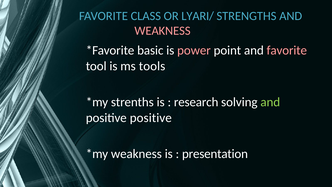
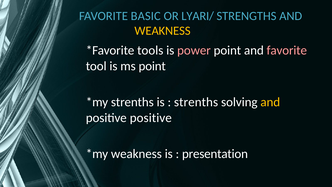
CLASS: CLASS -> BASIC
WEAKNESS at (162, 31) colour: pink -> yellow
basic: basic -> tools
ms tools: tools -> point
research at (196, 102): research -> strenths
and at (270, 102) colour: light green -> yellow
